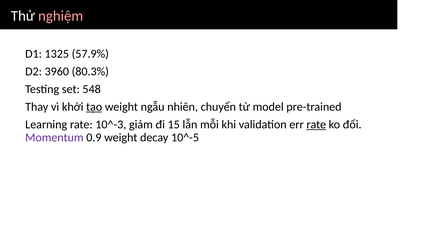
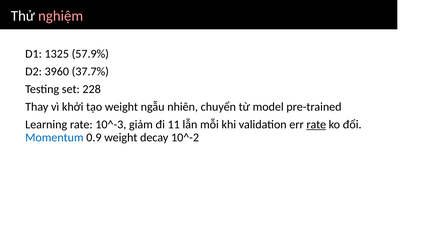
80.3%: 80.3% -> 37.7%
548: 548 -> 228
tạo underline: present -> none
15: 15 -> 11
Momentum colour: purple -> blue
10^-5: 10^-5 -> 10^-2
